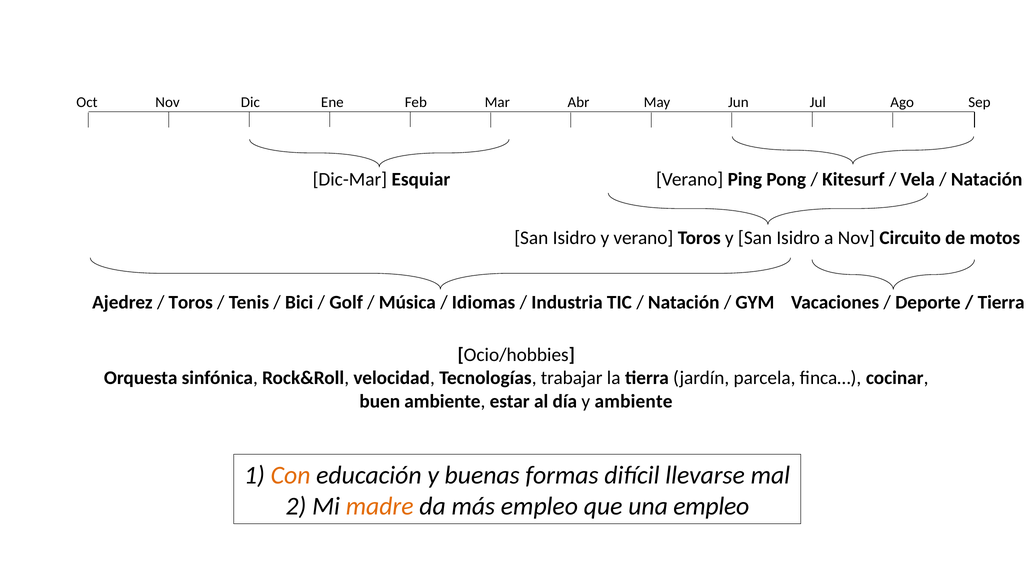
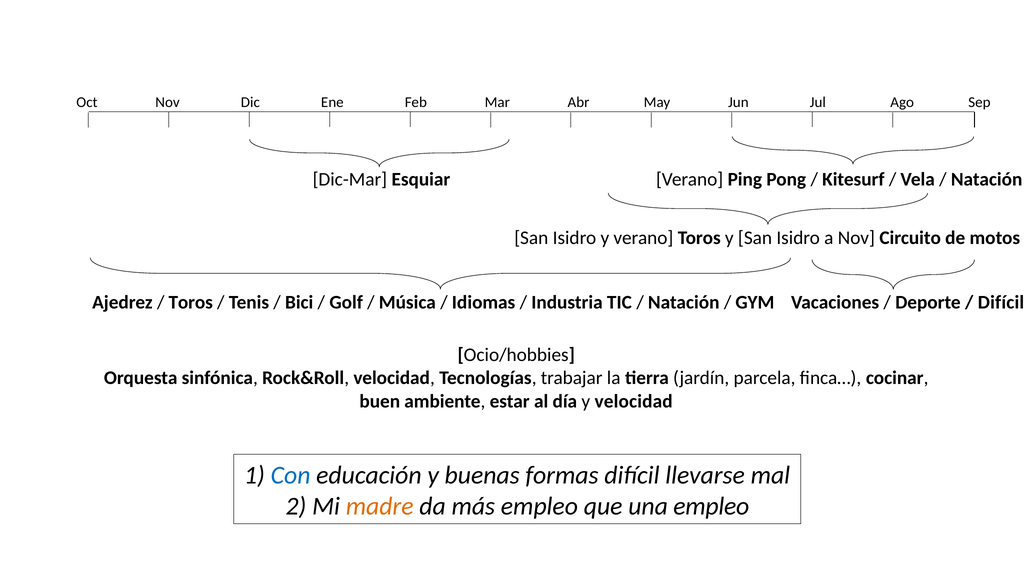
Tierra at (1001, 302): Tierra -> Difícil
y ambiente: ambiente -> velocidad
Con colour: orange -> blue
